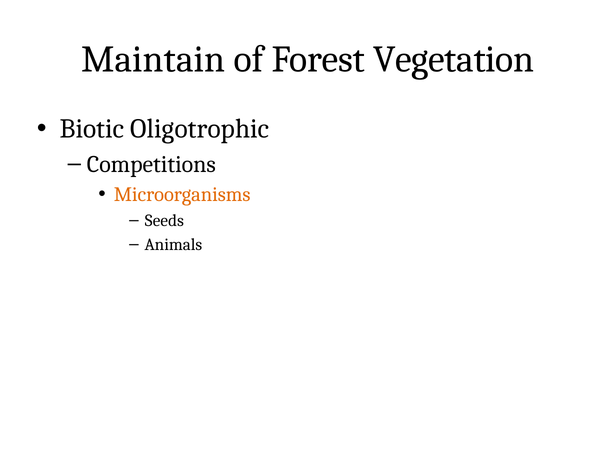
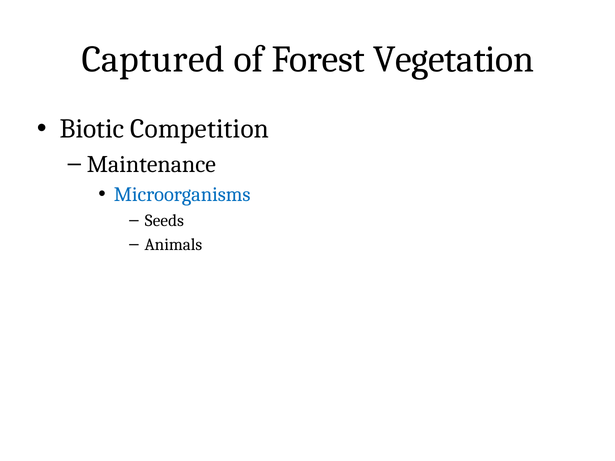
Maintain: Maintain -> Captured
Oligotrophic: Oligotrophic -> Competition
Competitions: Competitions -> Maintenance
Microorganisms colour: orange -> blue
